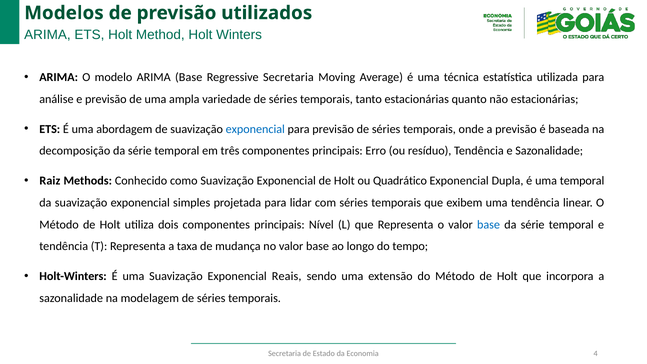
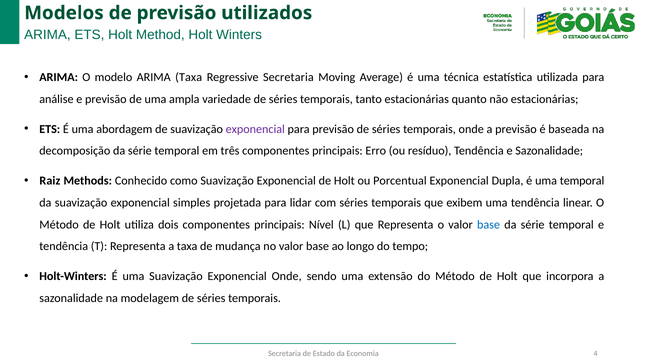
ARIMA Base: Base -> Taxa
exponencial at (255, 129) colour: blue -> purple
Quadrático: Quadrático -> Porcentual
Exponencial Reais: Reais -> Onde
